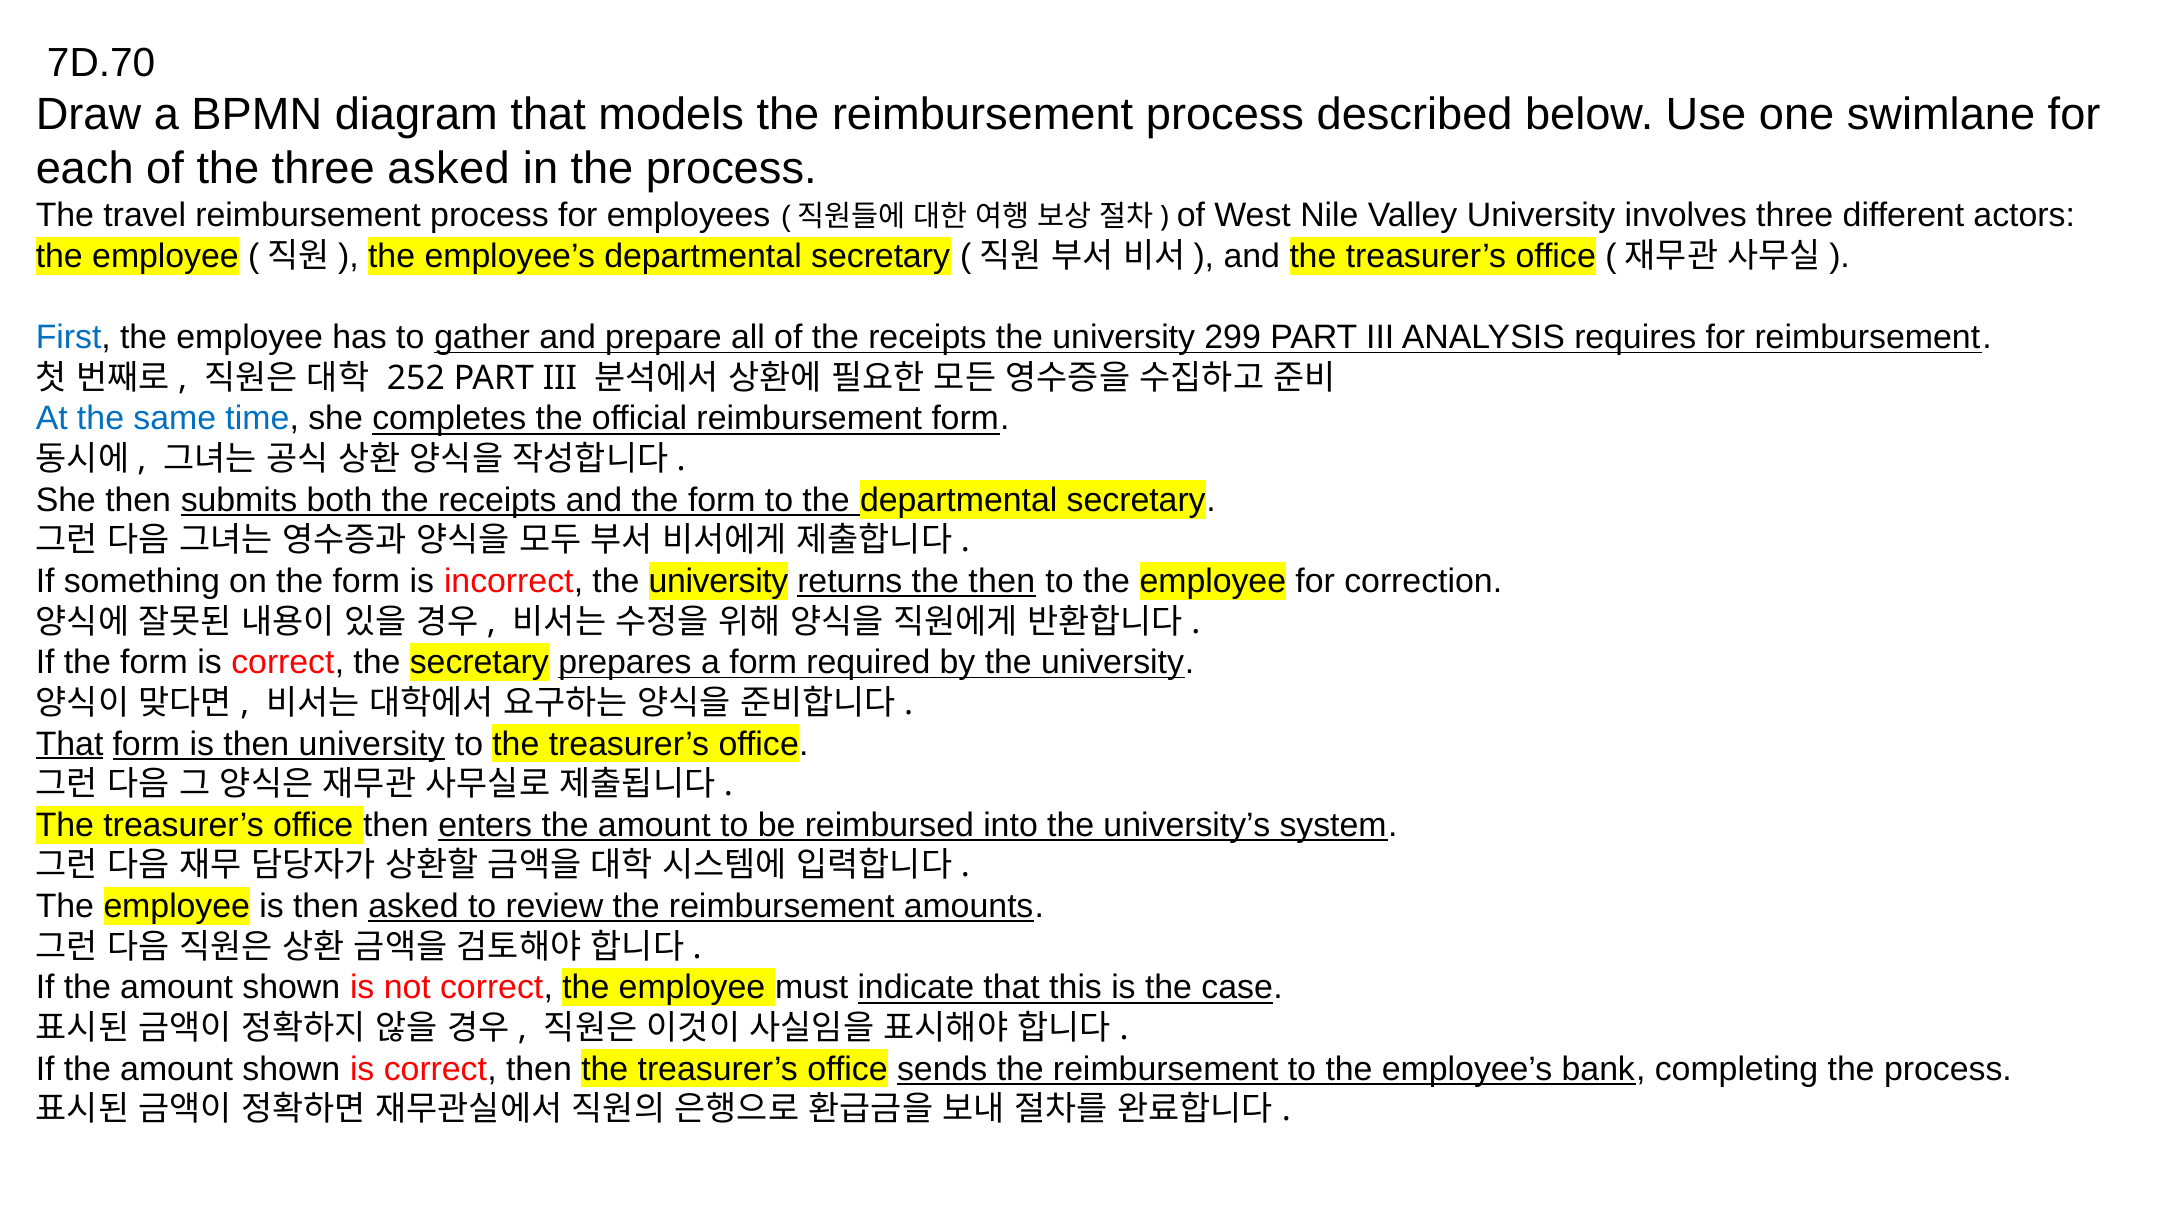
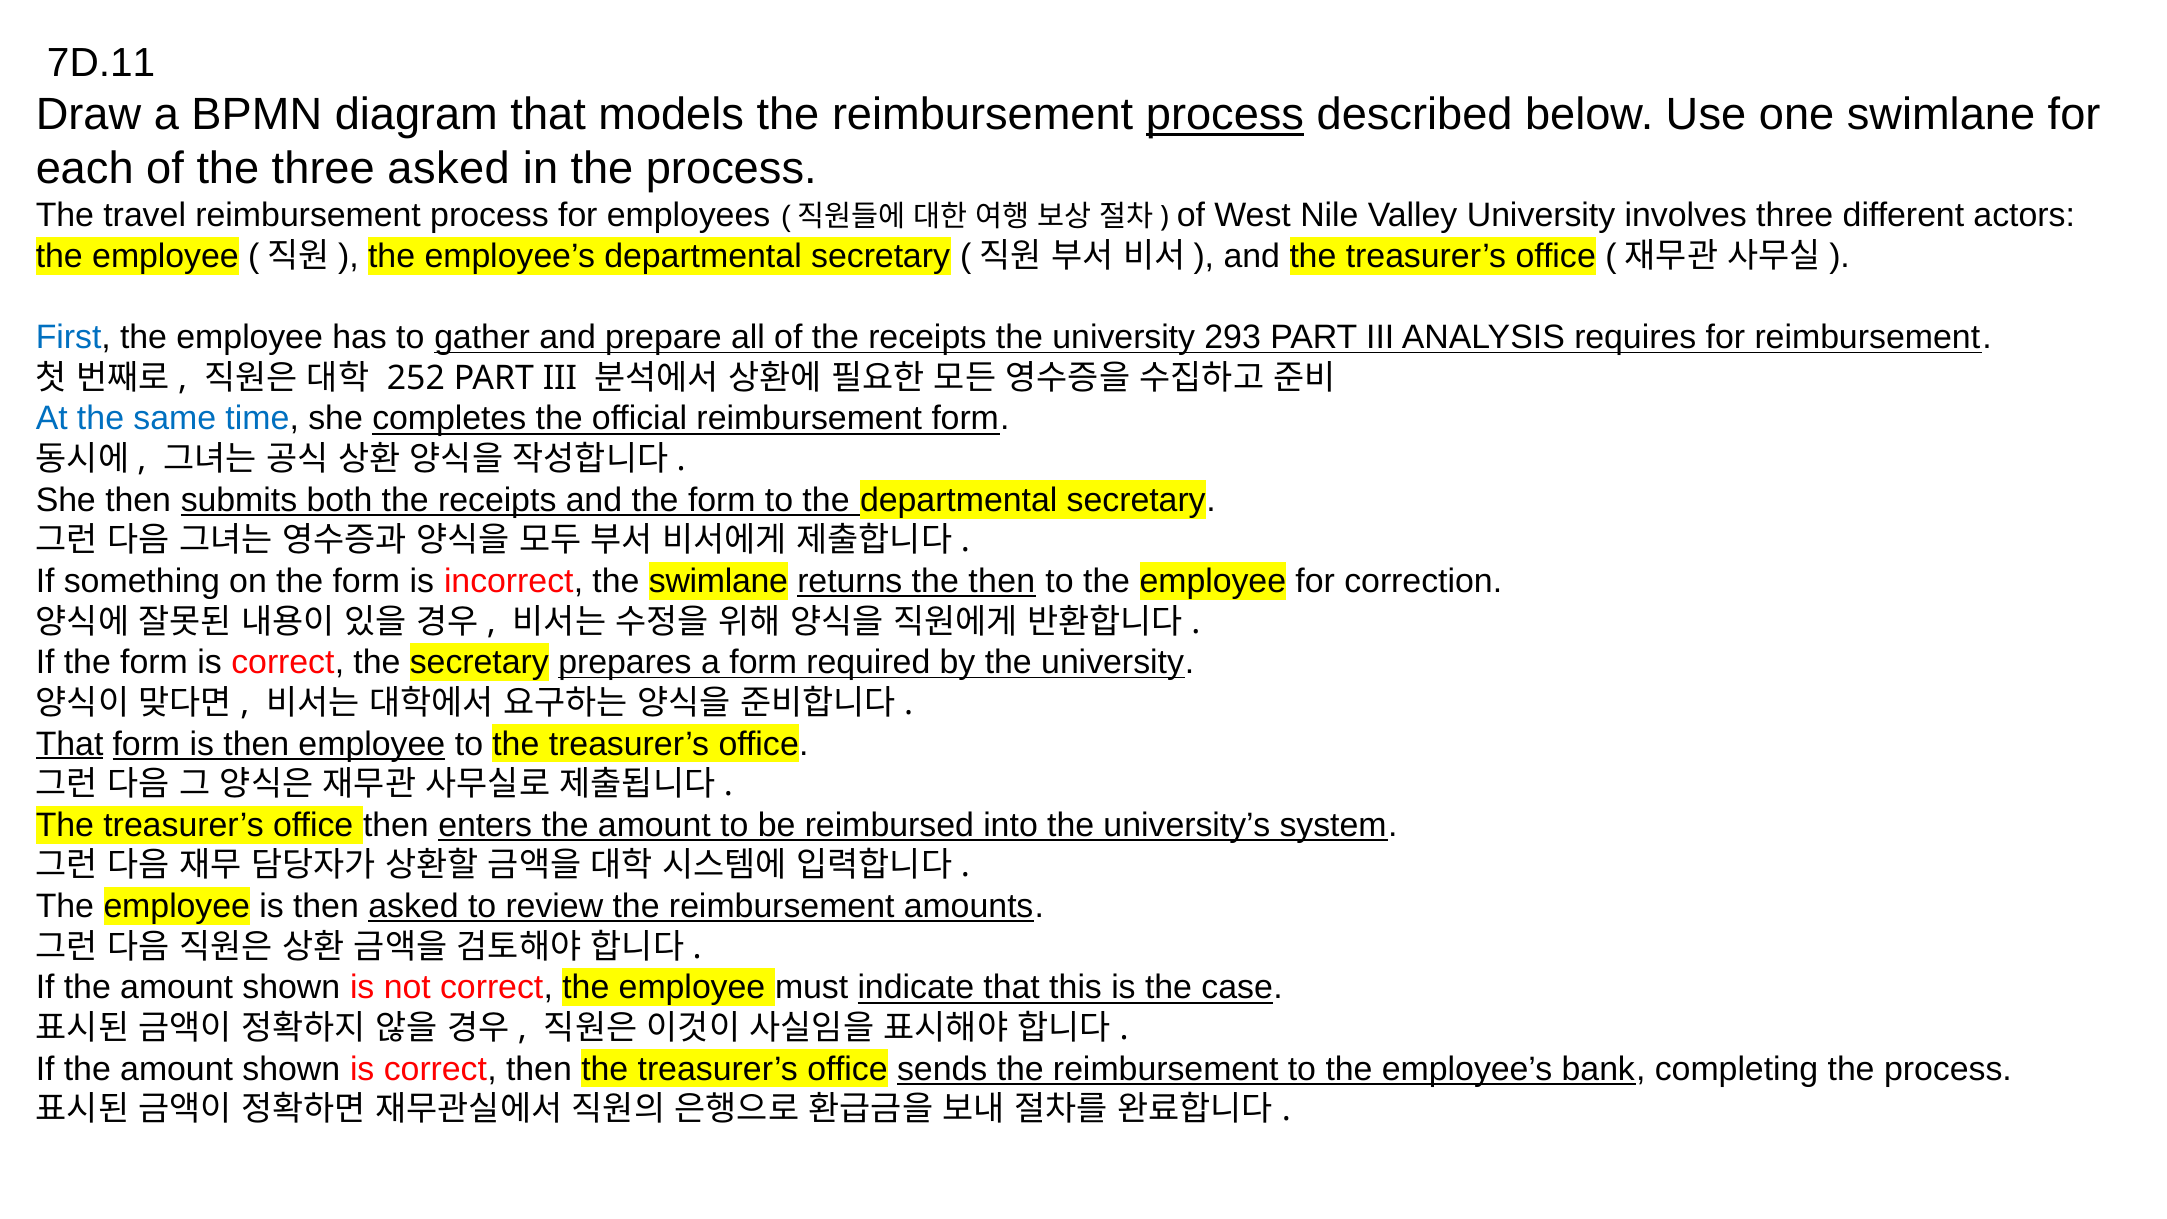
7D.70: 7D.70 -> 7D.11
process at (1225, 115) underline: none -> present
299: 299 -> 293
incorrect the university: university -> swimlane
then university: university -> employee
